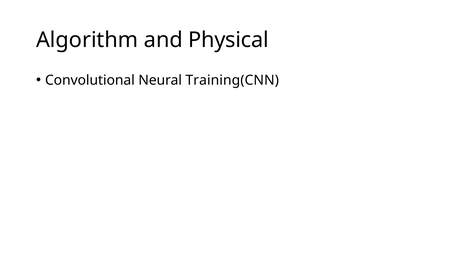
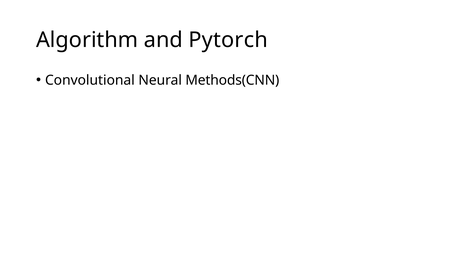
Physical: Physical -> Pytorch
Training(CNN: Training(CNN -> Methods(CNN
